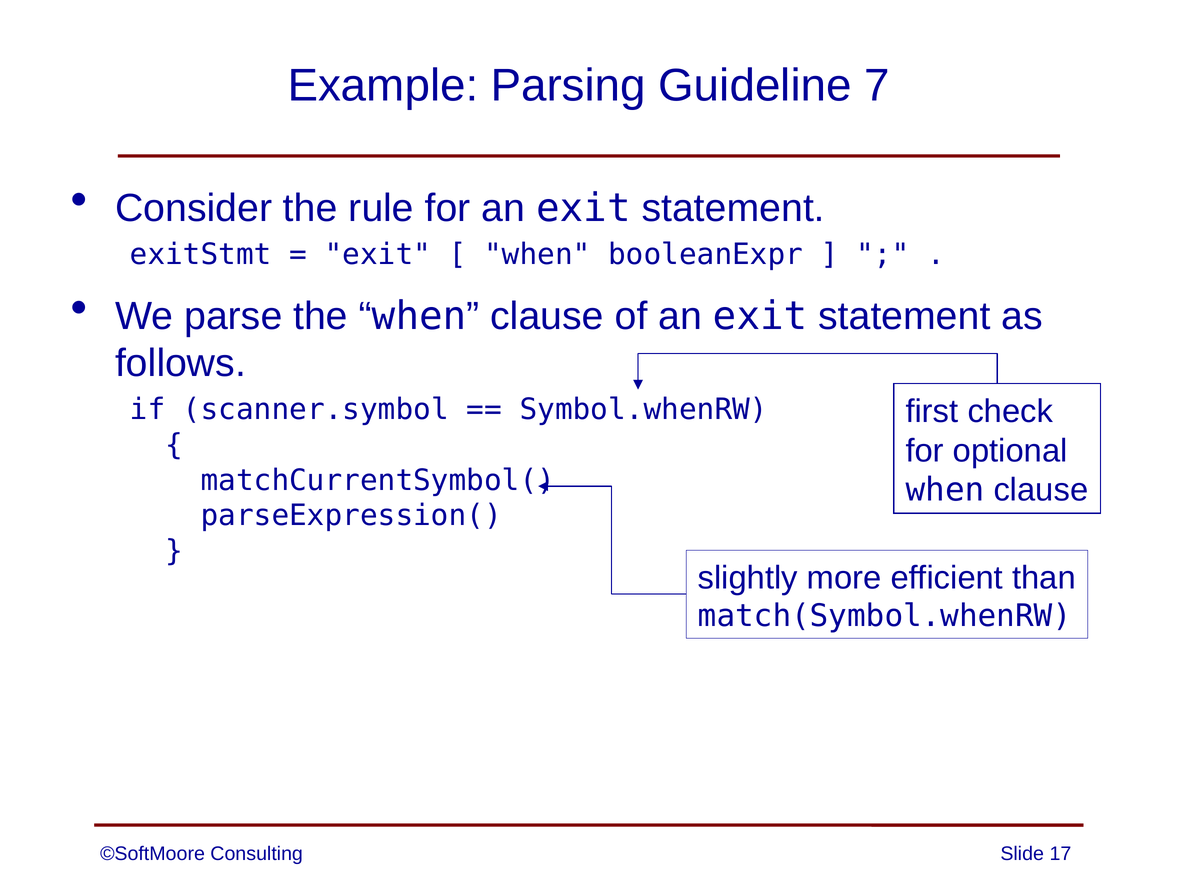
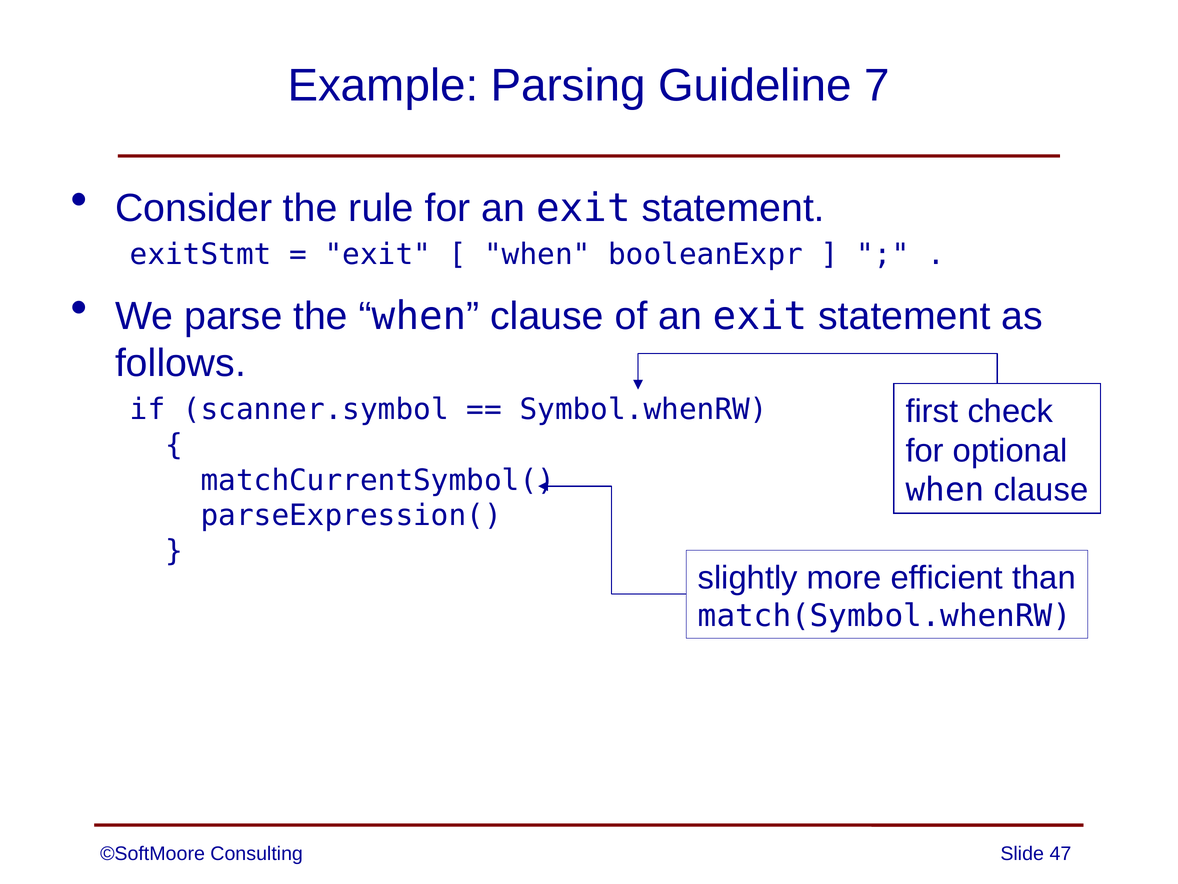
17: 17 -> 47
